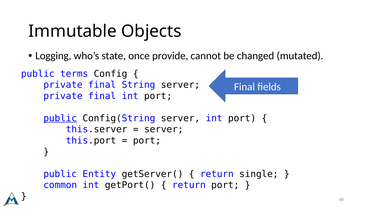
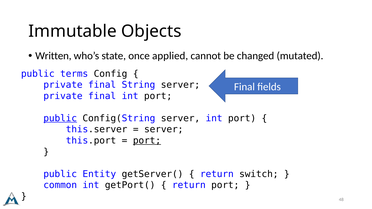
Logging: Logging -> Written
provide: provide -> applied
port at (147, 141) underline: none -> present
single: single -> switch
